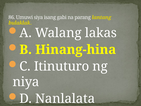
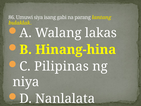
Itinuturo: Itinuturo -> Pilipinas
